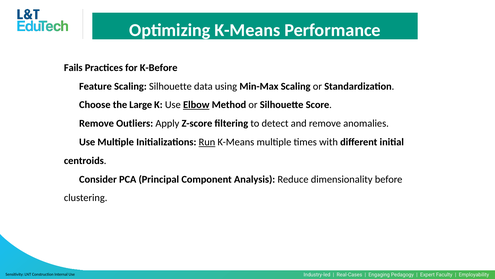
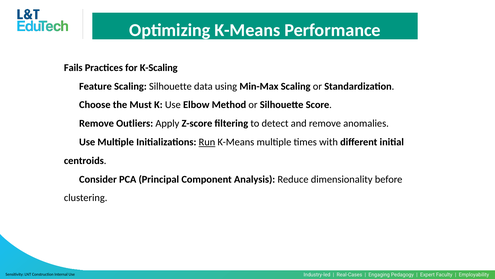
K-Before: K-Before -> K-Scaling
Large: Large -> Must
Elbow underline: present -> none
